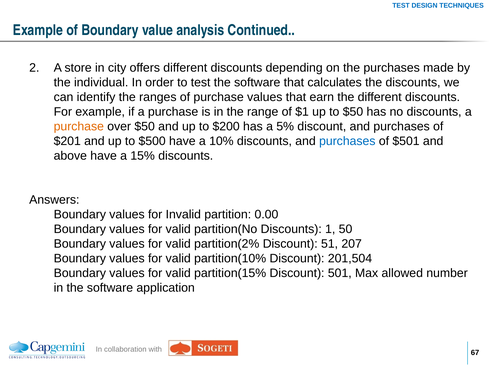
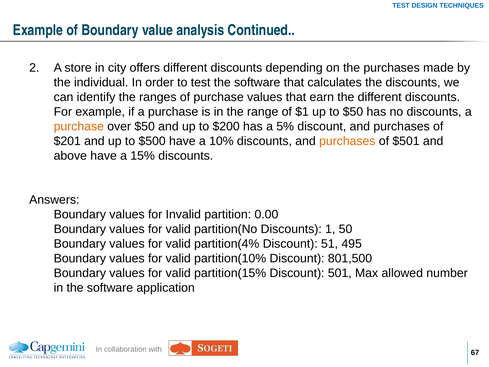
purchases at (347, 141) colour: blue -> orange
partition(2%: partition(2% -> partition(4%
207: 207 -> 495
201,504: 201,504 -> 801,500
